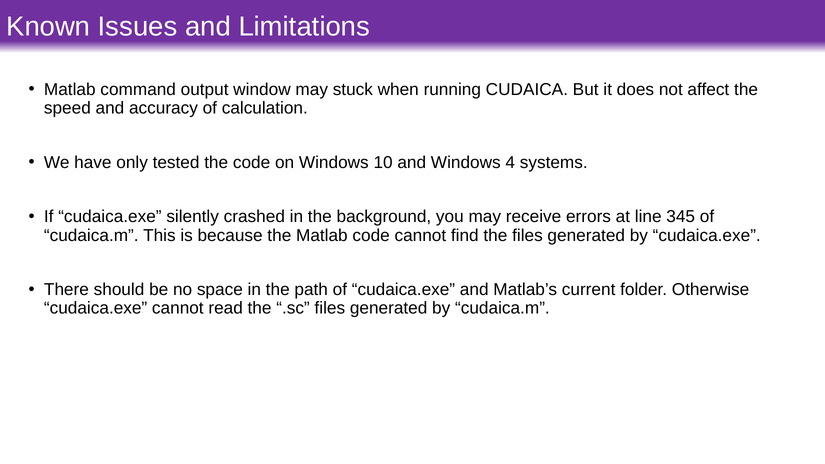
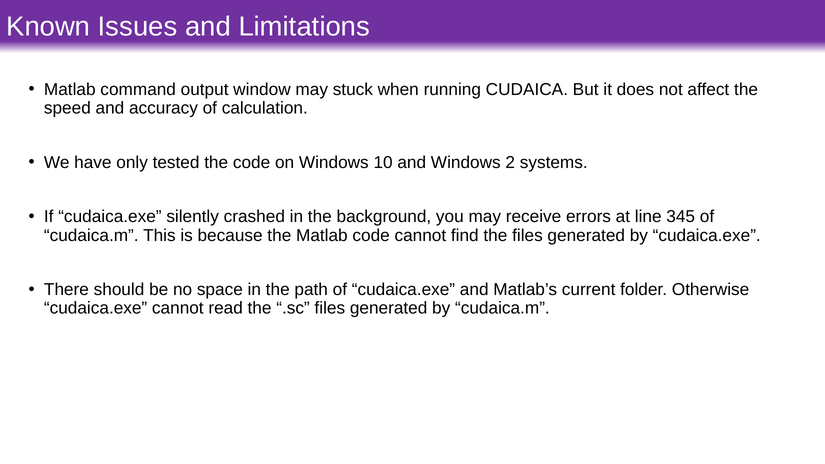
4: 4 -> 2
